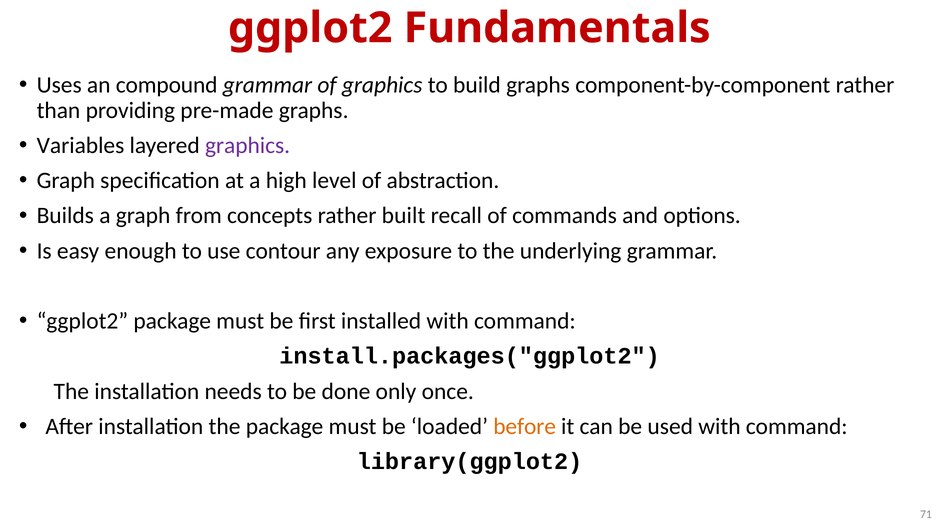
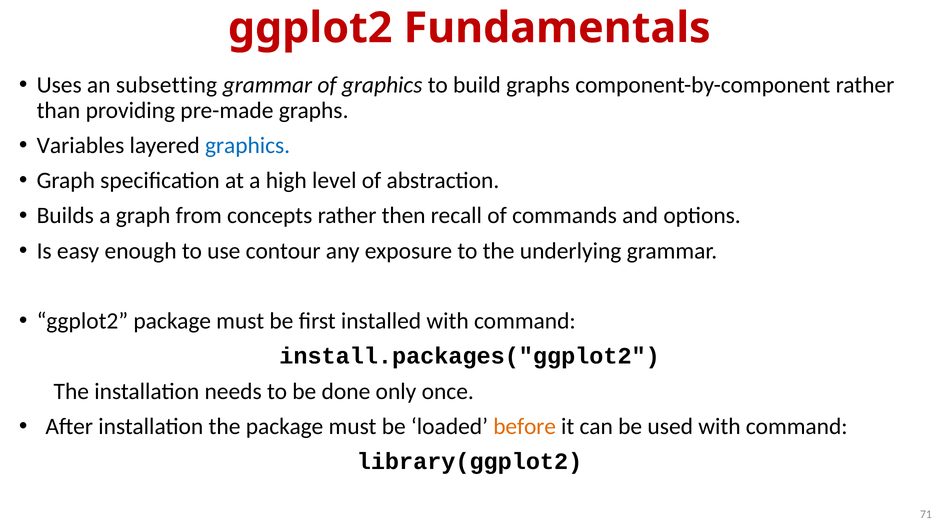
compound: compound -> subsetting
graphics at (248, 146) colour: purple -> blue
built: built -> then
